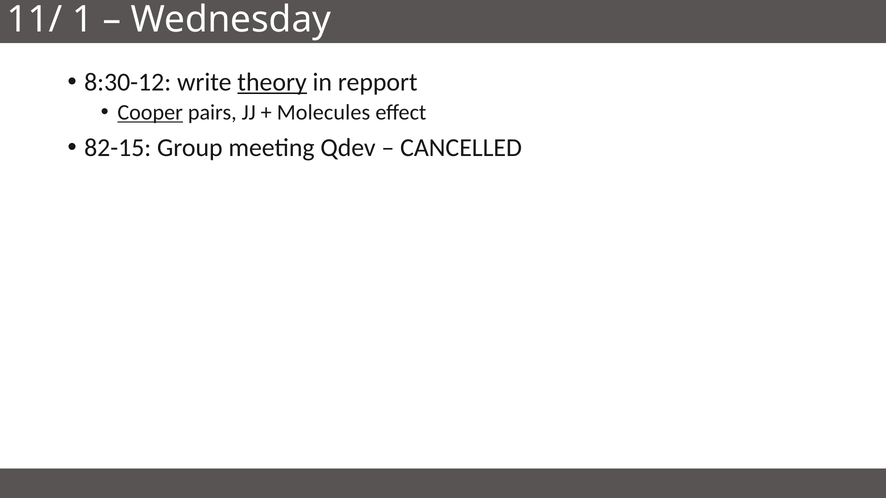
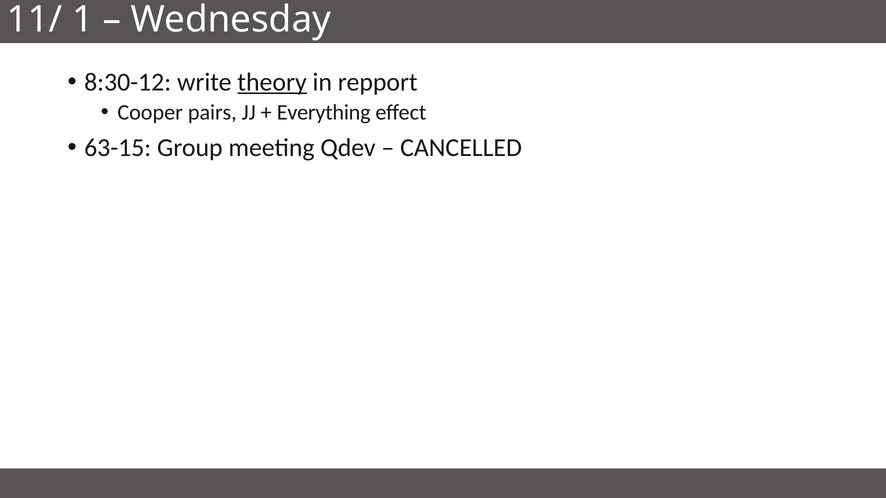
Cooper underline: present -> none
Molecules: Molecules -> Everything
82-15: 82-15 -> 63-15
